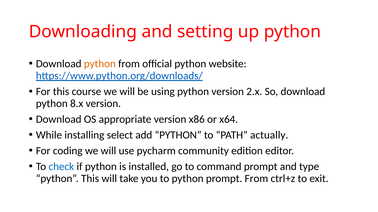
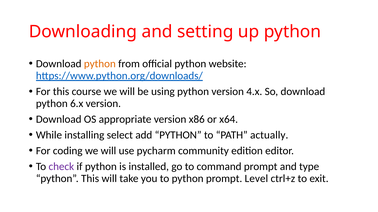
2.x: 2.x -> 4.x
8.x: 8.x -> 6.x
check colour: blue -> purple
prompt From: From -> Level
